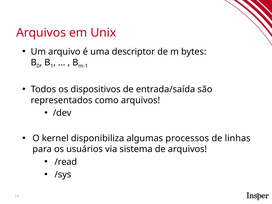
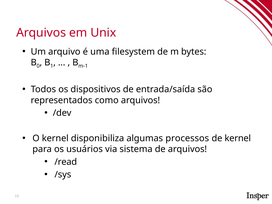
descriptor: descriptor -> filesystem
de linhas: linhas -> kernel
